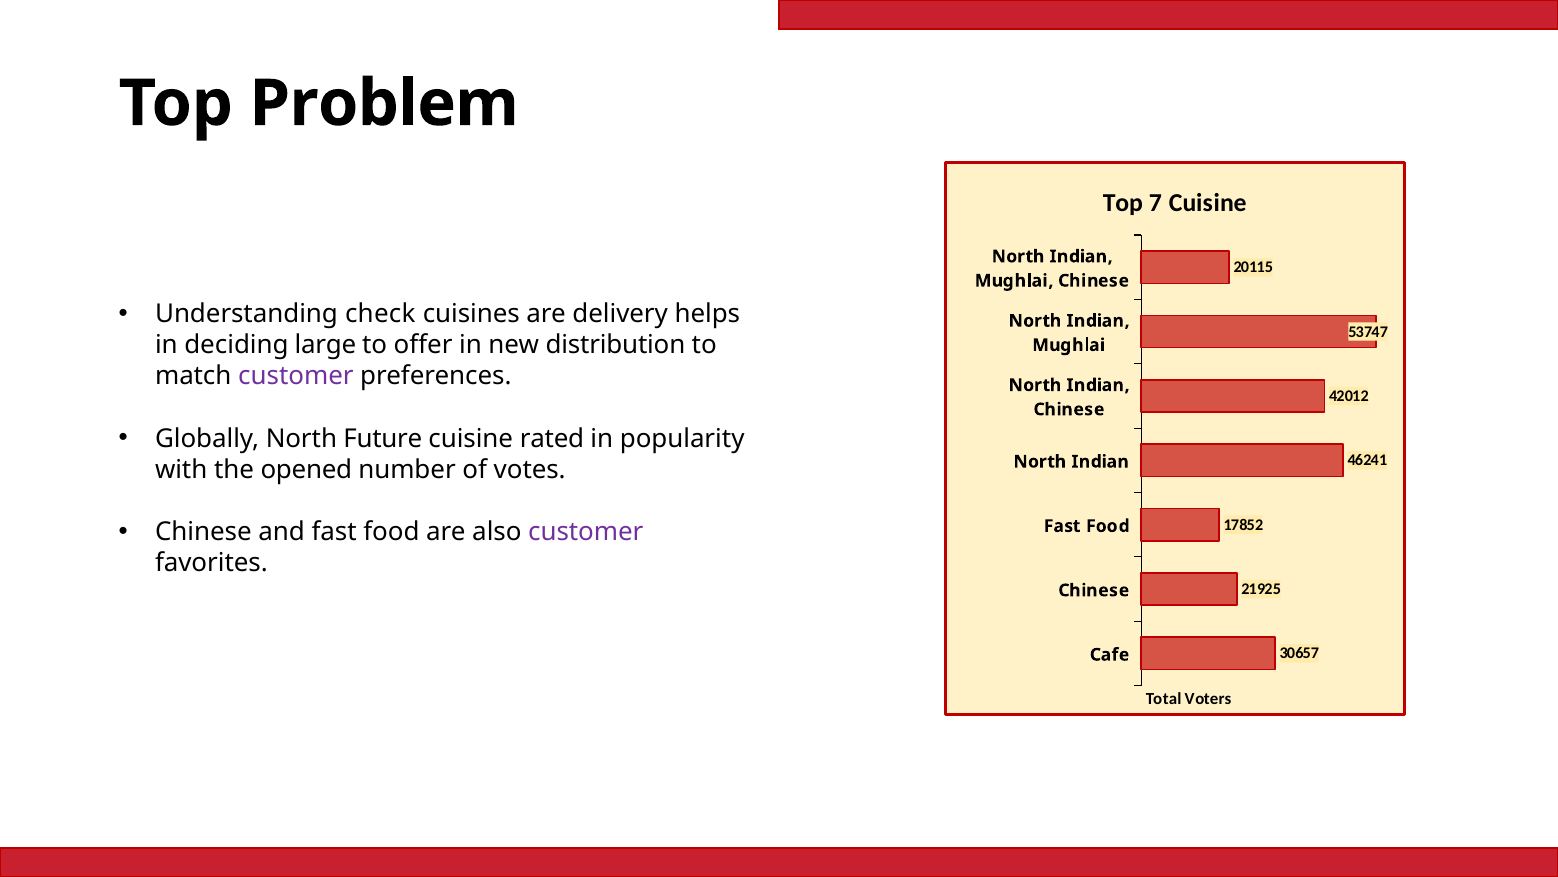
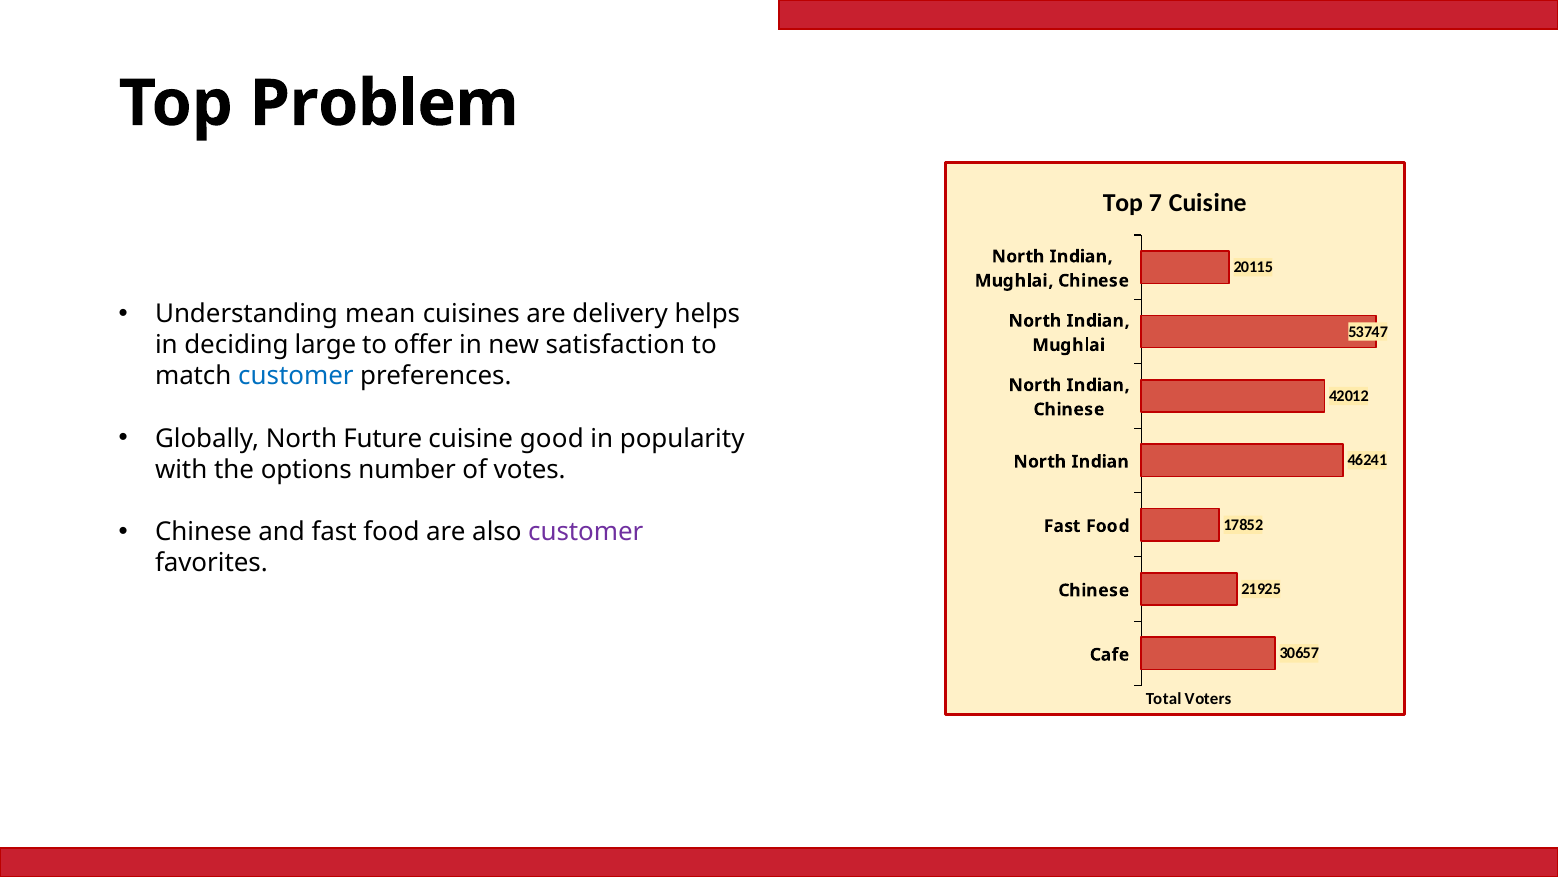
check: check -> mean
distribution: distribution -> satisfaction
customer at (296, 376) colour: purple -> blue
rated: rated -> good
opened: opened -> options
